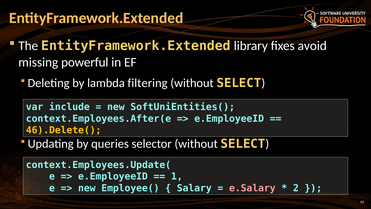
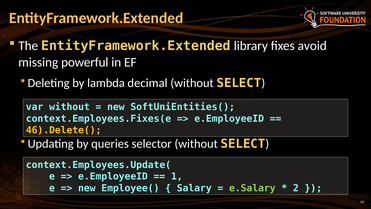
filtering: filtering -> decimal
var include: include -> without
context.Employees.After(e: context.Employees.After(e -> context.Employees.Fixes(e
e.Salary colour: pink -> light green
